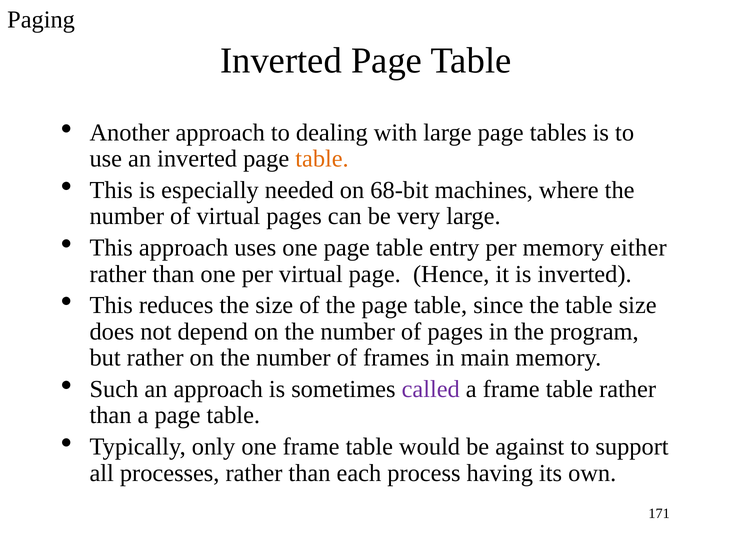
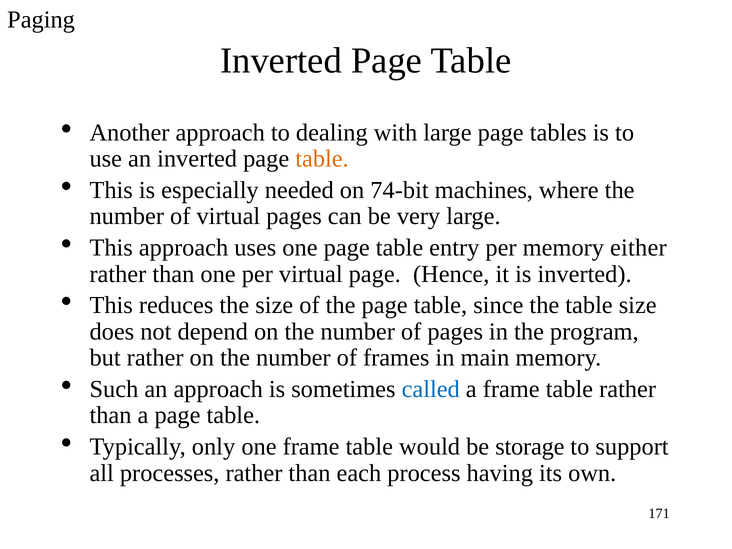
68-bit: 68-bit -> 74-bit
called colour: purple -> blue
against: against -> storage
